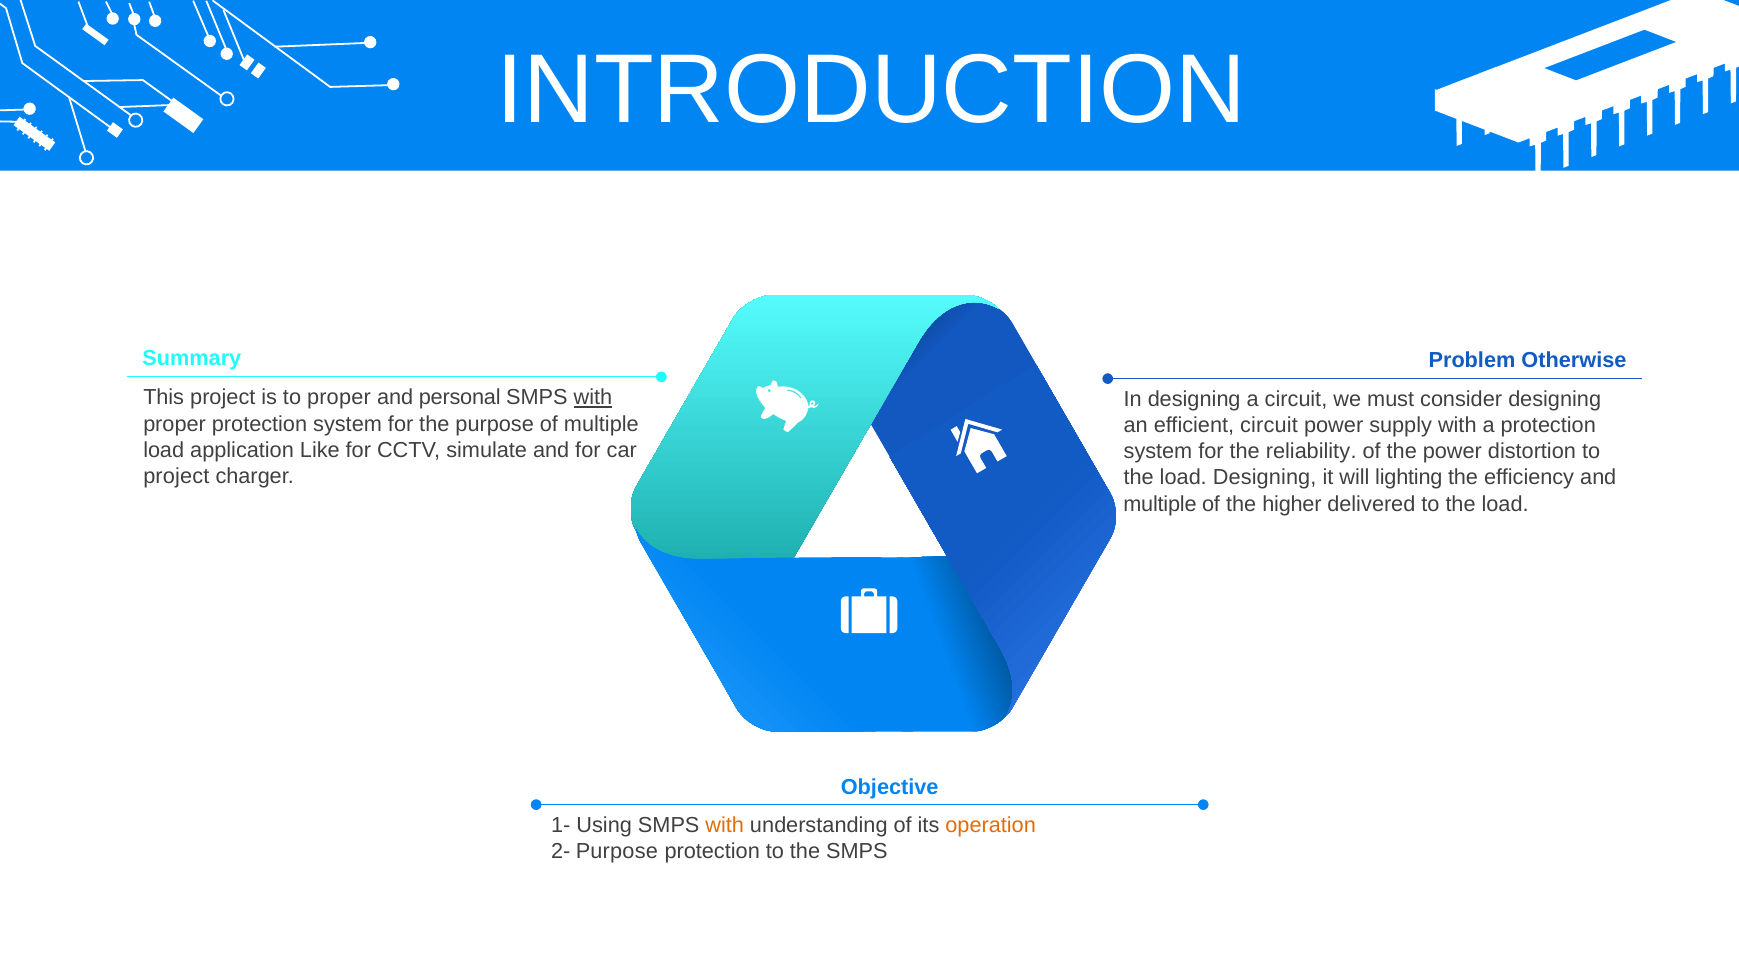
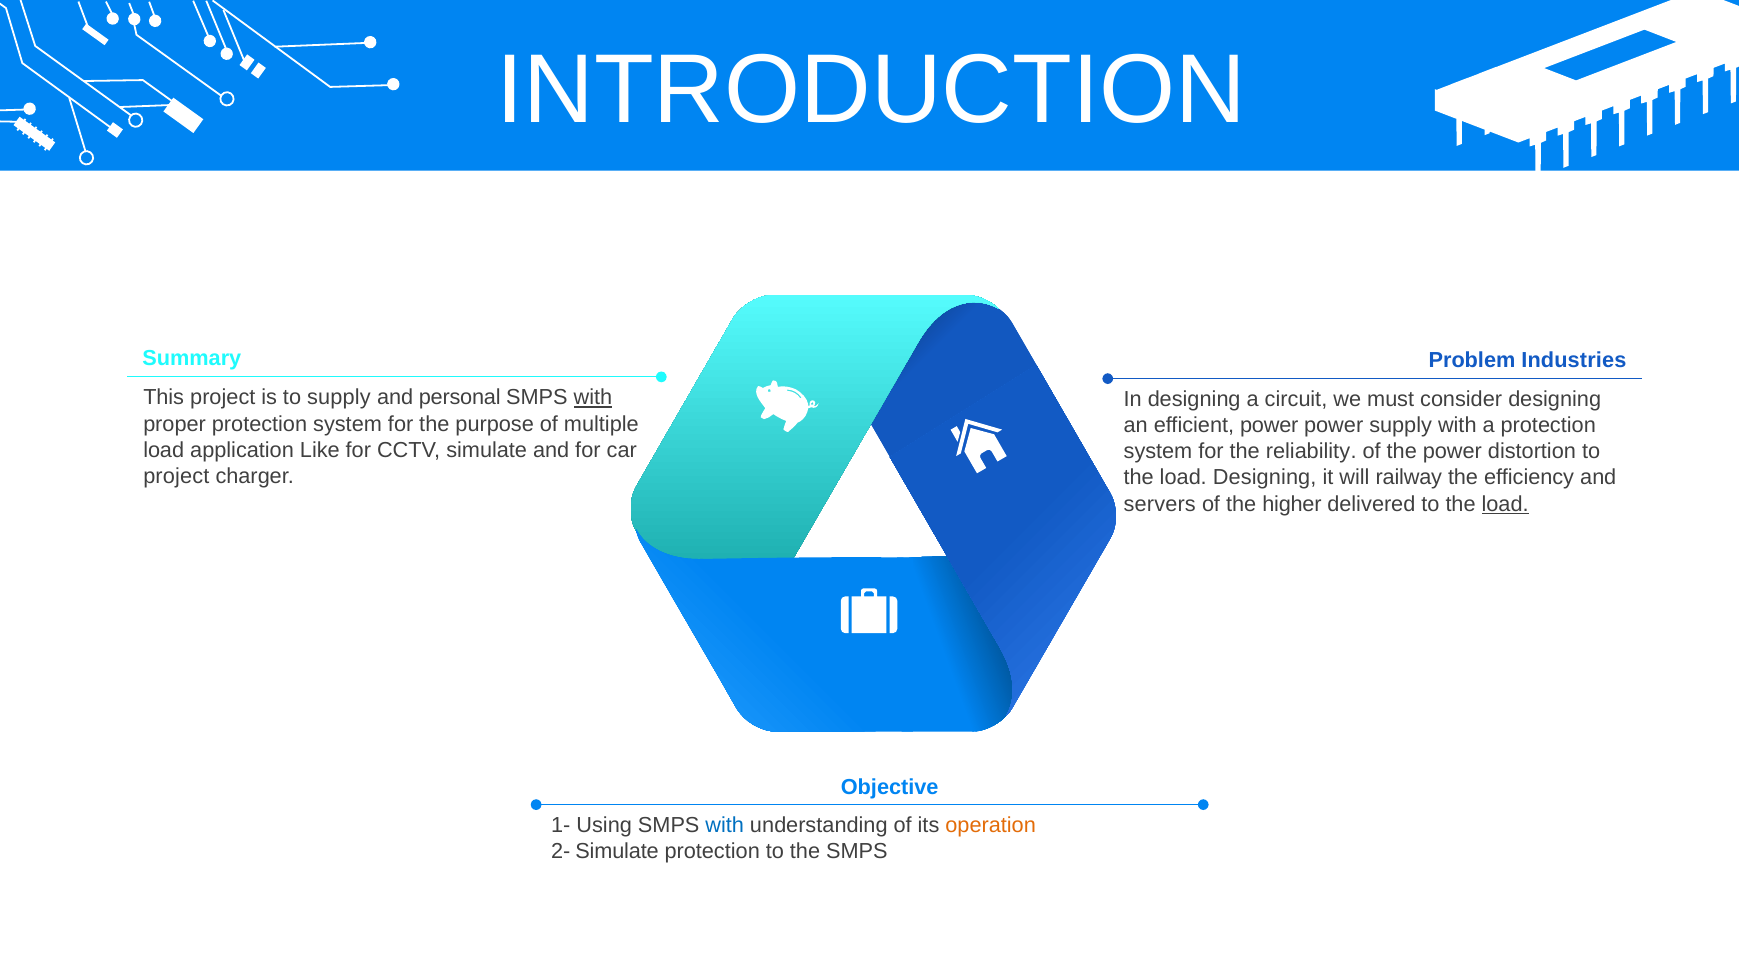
Otherwise: Otherwise -> Industries
to proper: proper -> supply
efficient circuit: circuit -> power
lighting: lighting -> railway
multiple at (1160, 504): multiple -> servers
load at (1505, 504) underline: none -> present
with at (725, 826) colour: orange -> blue
2- Purpose: Purpose -> Simulate
